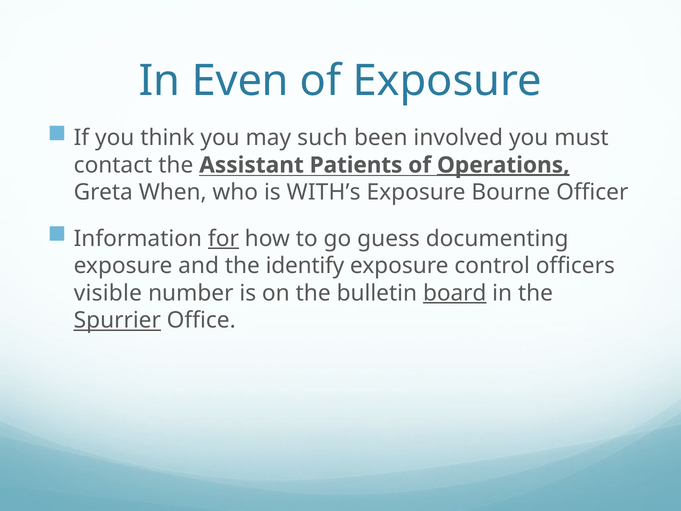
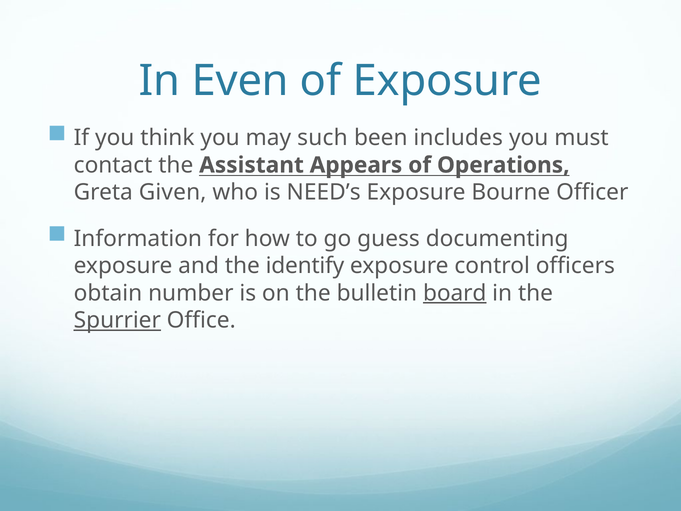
involved: involved -> includes
Patients: Patients -> Appears
Operations underline: present -> none
When: When -> Given
WITH’s: WITH’s -> NEED’s
for underline: present -> none
visible: visible -> obtain
